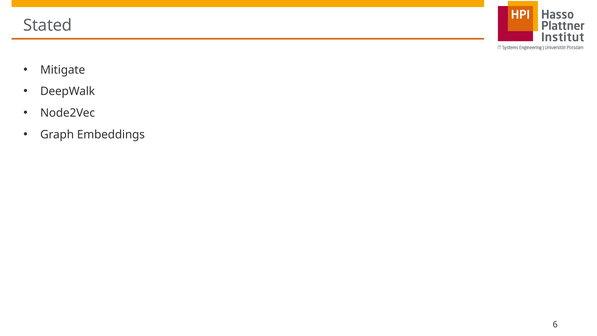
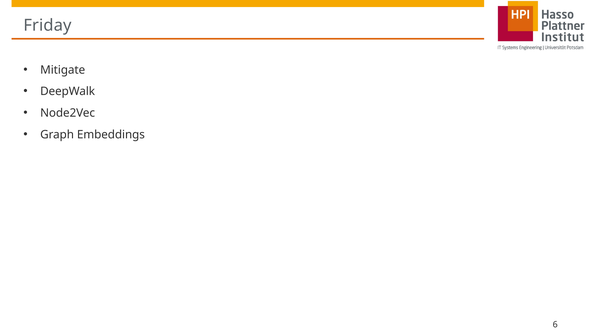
Stated: Stated -> Friday
